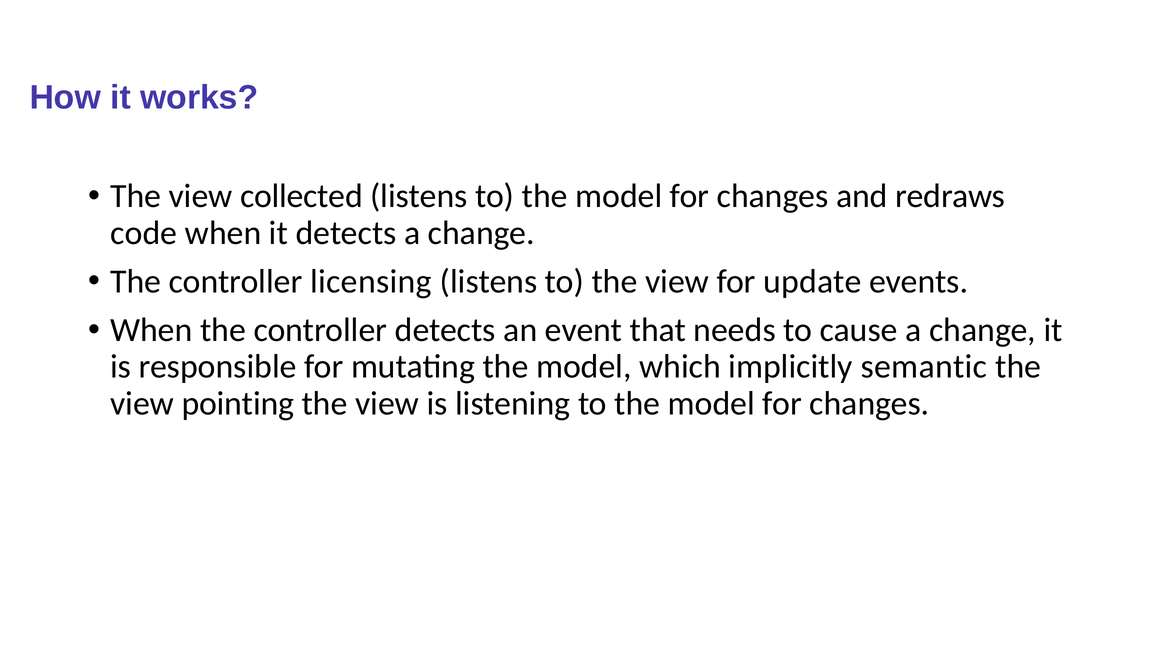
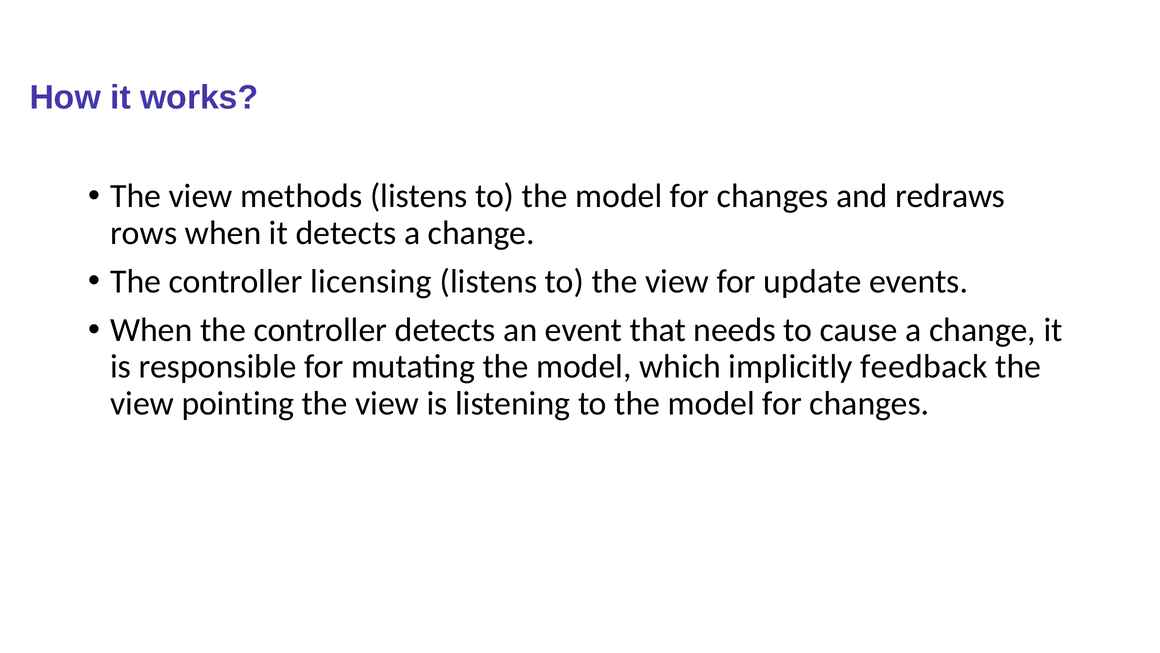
collected: collected -> methods
code: code -> rows
semantic: semantic -> feedback
